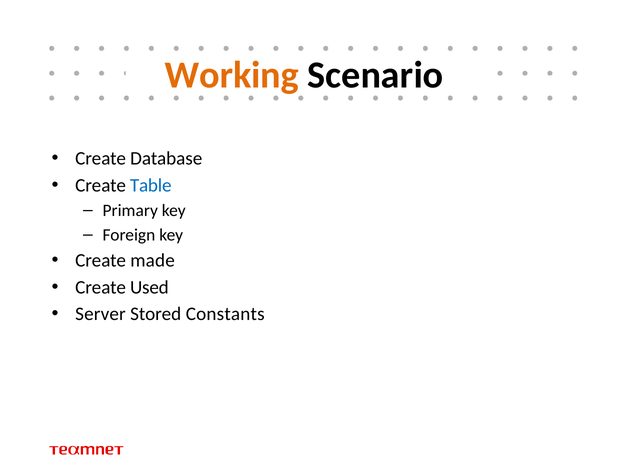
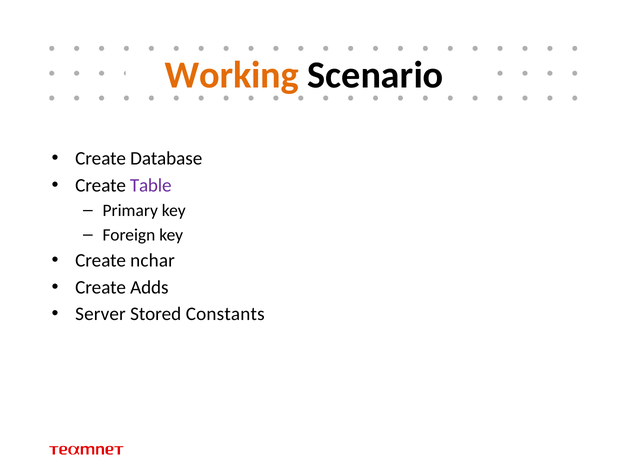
Table colour: blue -> purple
made: made -> nchar
Used: Used -> Adds
